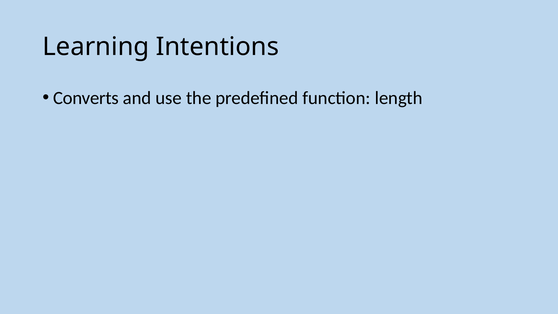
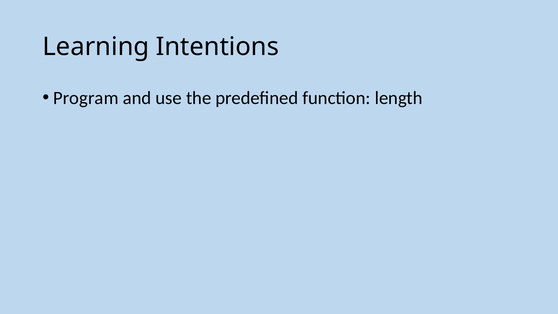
Converts: Converts -> Program
